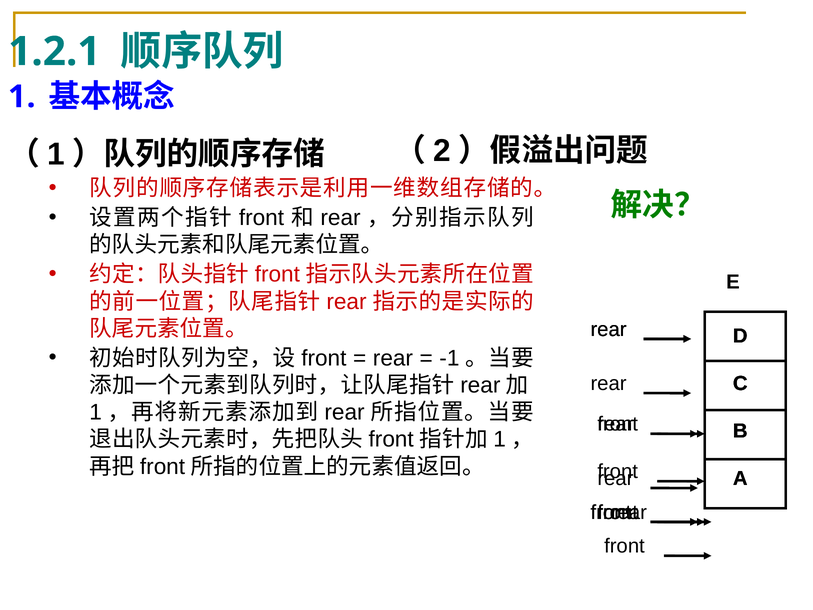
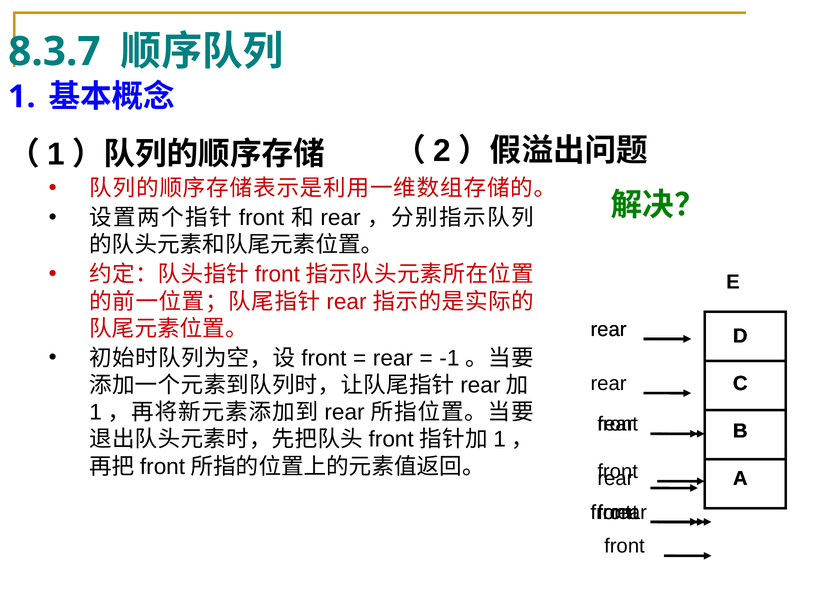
1.2.1: 1.2.1 -> 8.3.7
